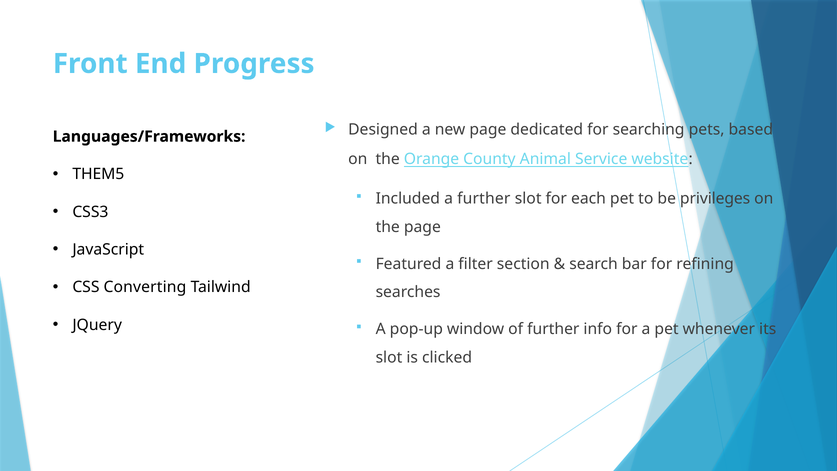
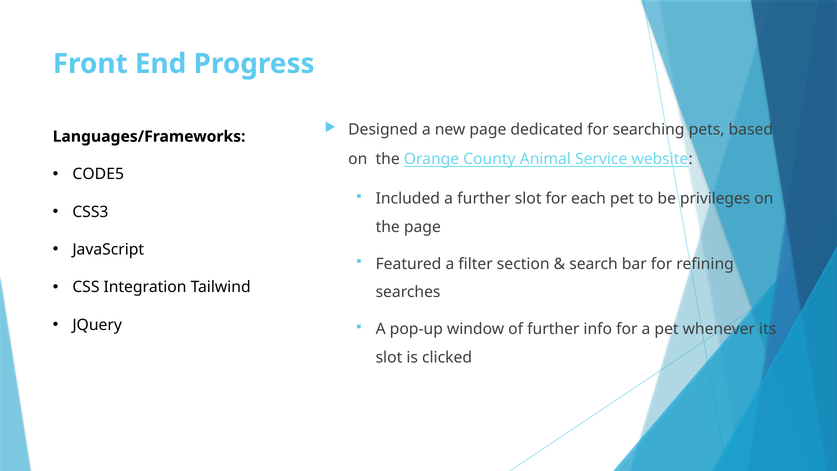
THEM5: THEM5 -> CODE5
Converting: Converting -> Integration
